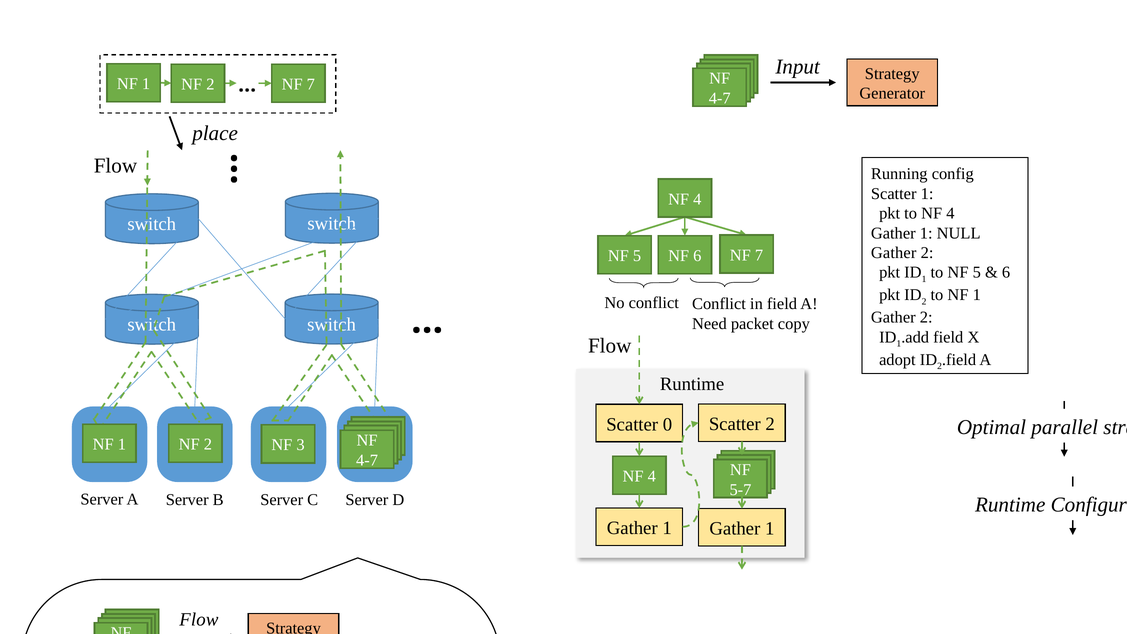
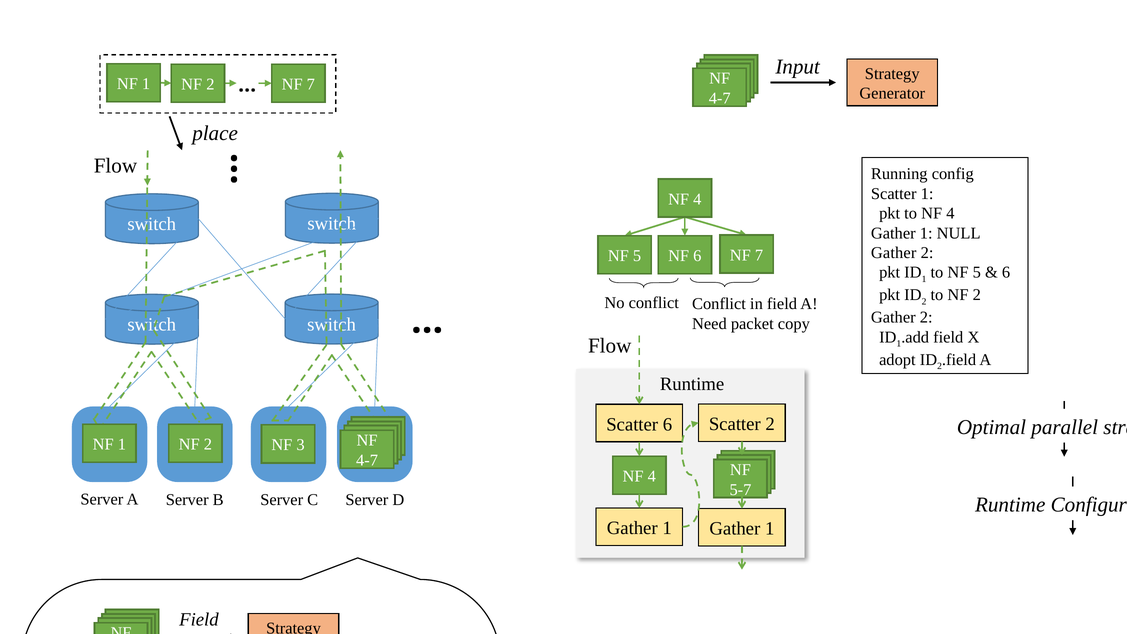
to NF 1: 1 -> 2
Scatter 0: 0 -> 6
Flow at (199, 620): Flow -> Field
